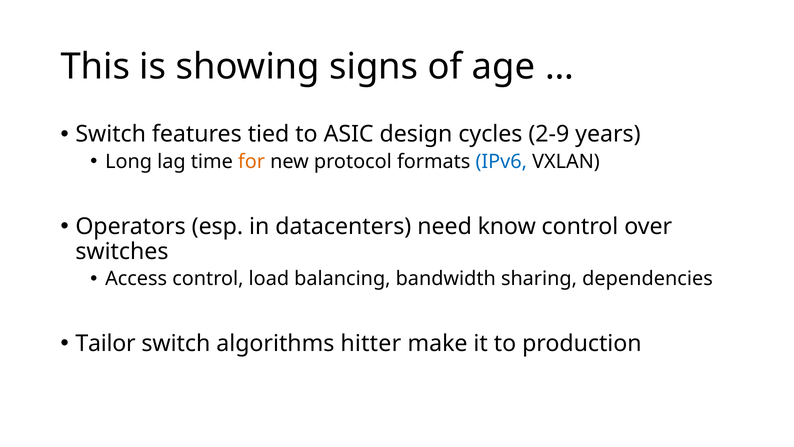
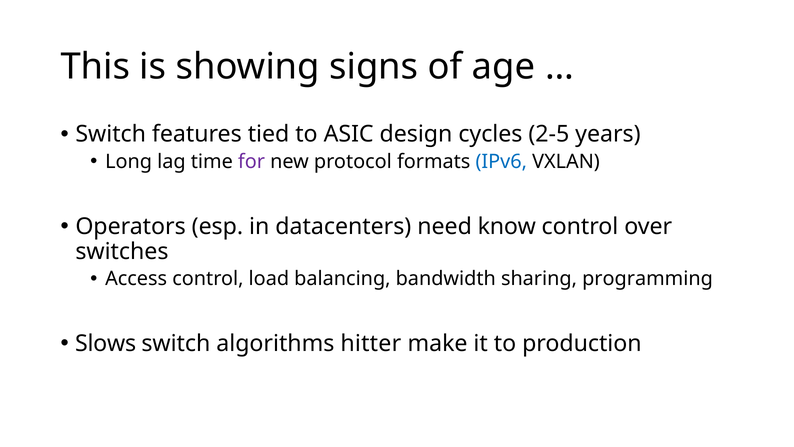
2-9: 2-9 -> 2-5
for colour: orange -> purple
dependencies: dependencies -> programming
Tailor: Tailor -> Slows
